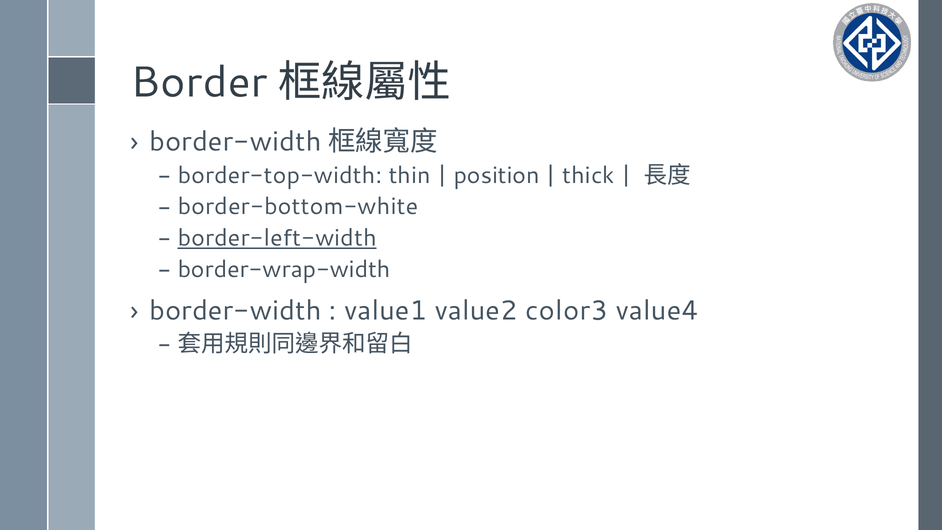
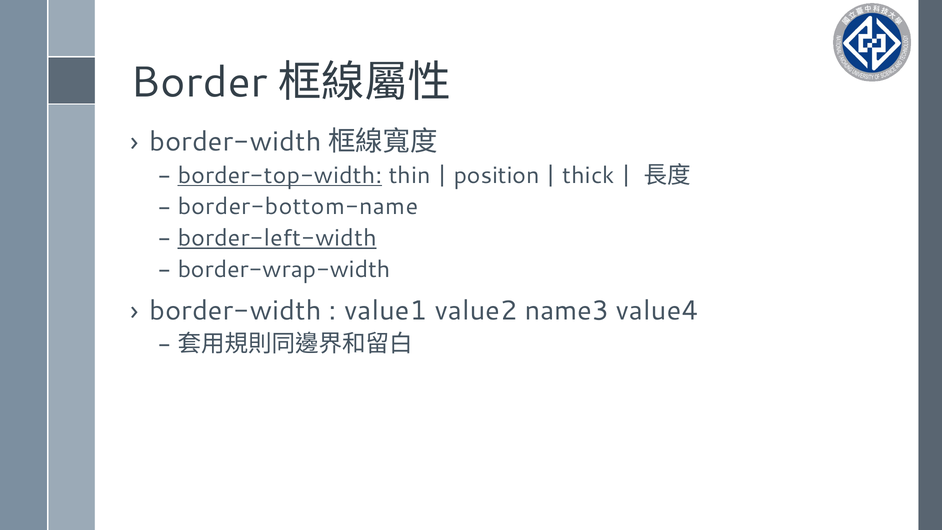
border-top-width underline: none -> present
border-bottom-white: border-bottom-white -> border-bottom-name
color3: color3 -> name3
